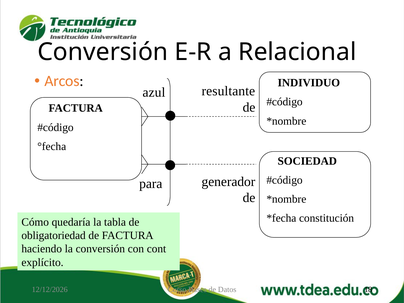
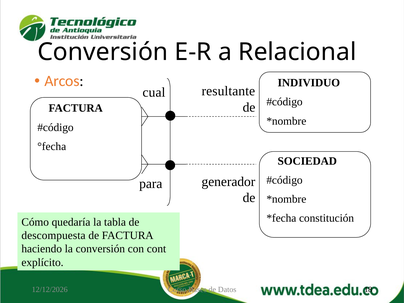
azul: azul -> cual
obligatoriedad: obligatoriedad -> descompuesta
